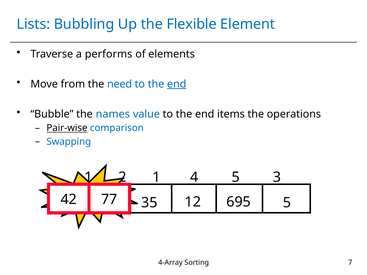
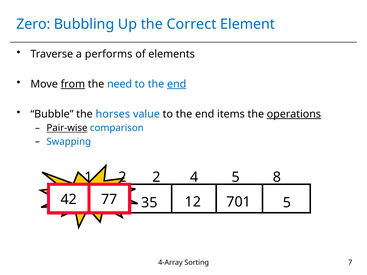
Lists: Lists -> Zero
Flexible: Flexible -> Correct
from underline: none -> present
names: names -> horses
operations underline: none -> present
1 at (157, 177): 1 -> 2
3: 3 -> 8
695: 695 -> 701
